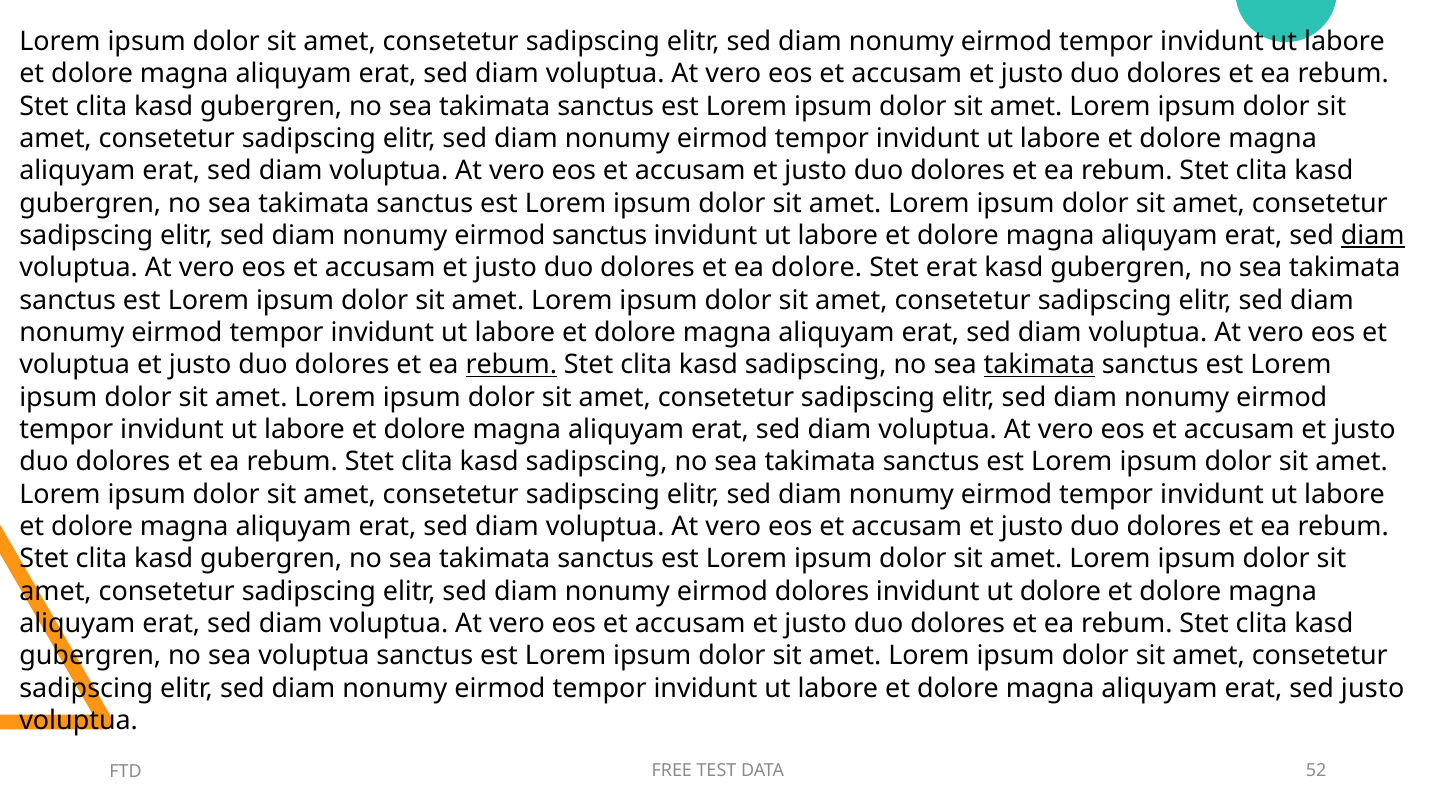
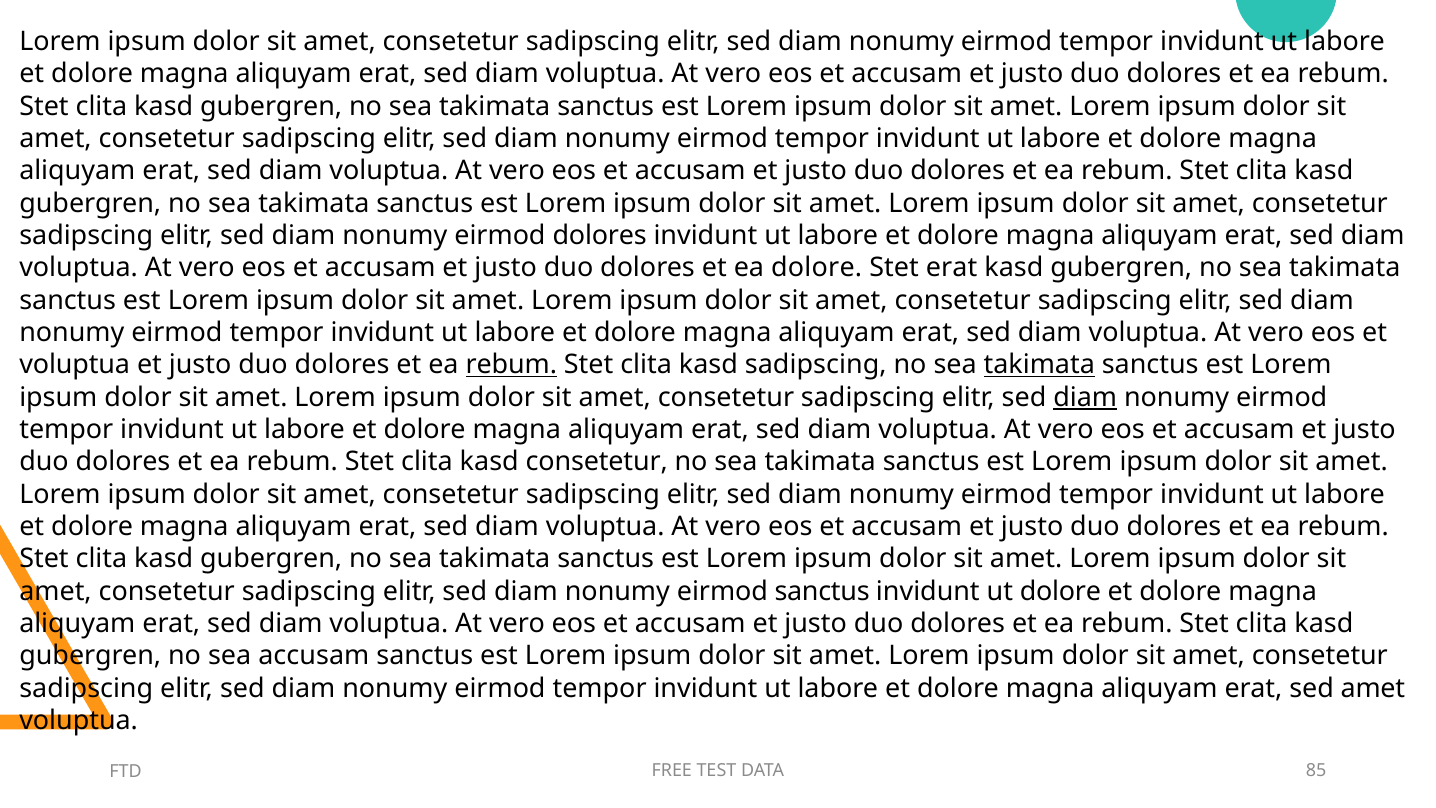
eirmod sanctus: sanctus -> dolores
diam at (1373, 236) underline: present -> none
diam at (1085, 397) underline: none -> present
sadipscing at (597, 462): sadipscing -> consetetur
eirmod dolores: dolores -> sanctus
sea voluptua: voluptua -> accusam
sed justo: justo -> amet
52: 52 -> 85
